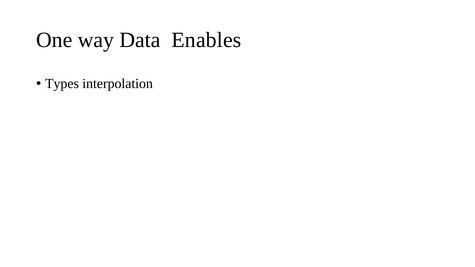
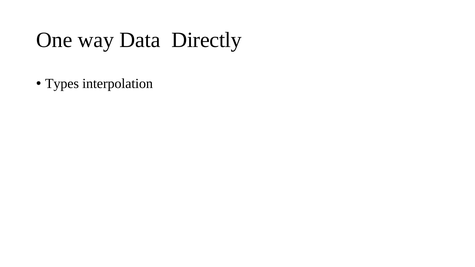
Enables: Enables -> Directly
